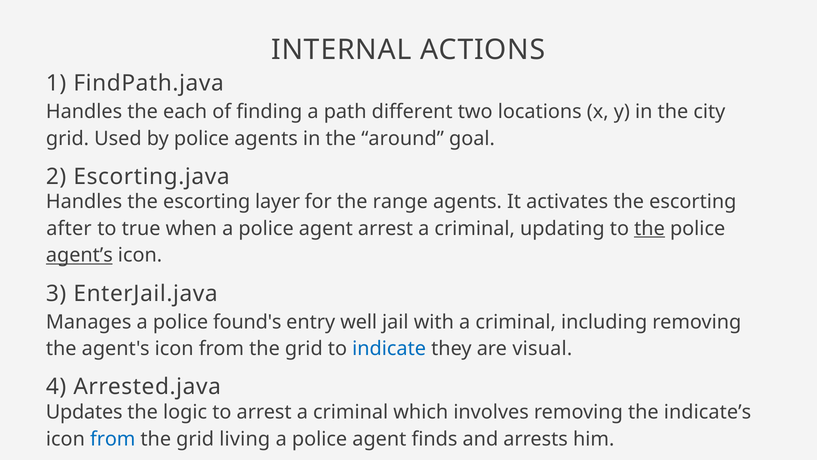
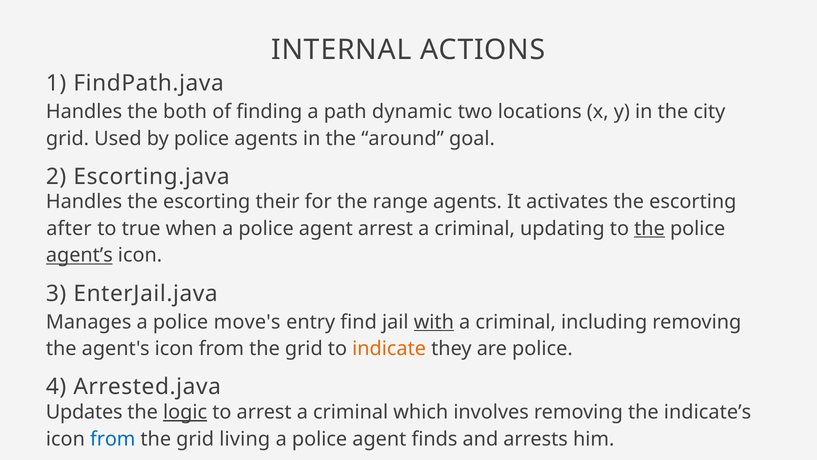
each: each -> both
different: different -> dynamic
layer: layer -> their
found's: found's -> move's
well: well -> find
with underline: none -> present
indicate colour: blue -> orange
are visual: visual -> police
logic underline: none -> present
